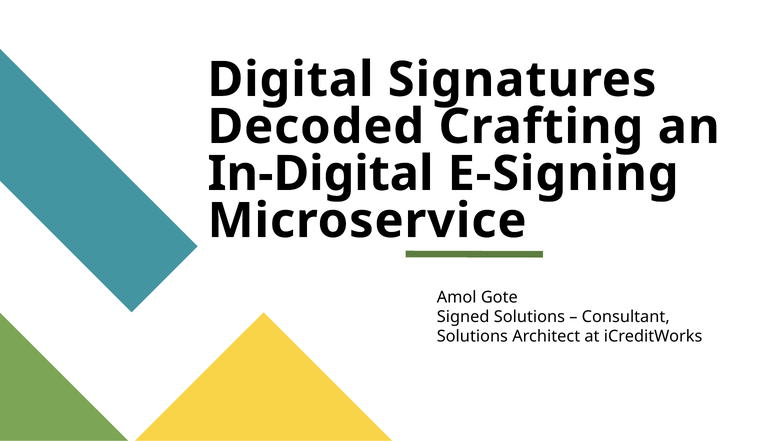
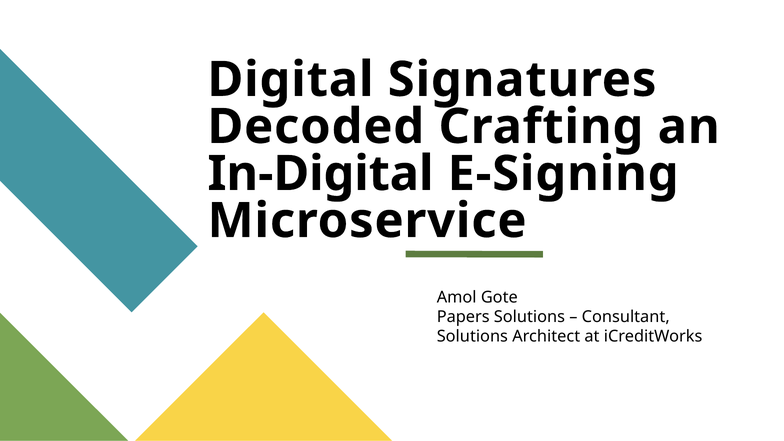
Signed: Signed -> Papers
